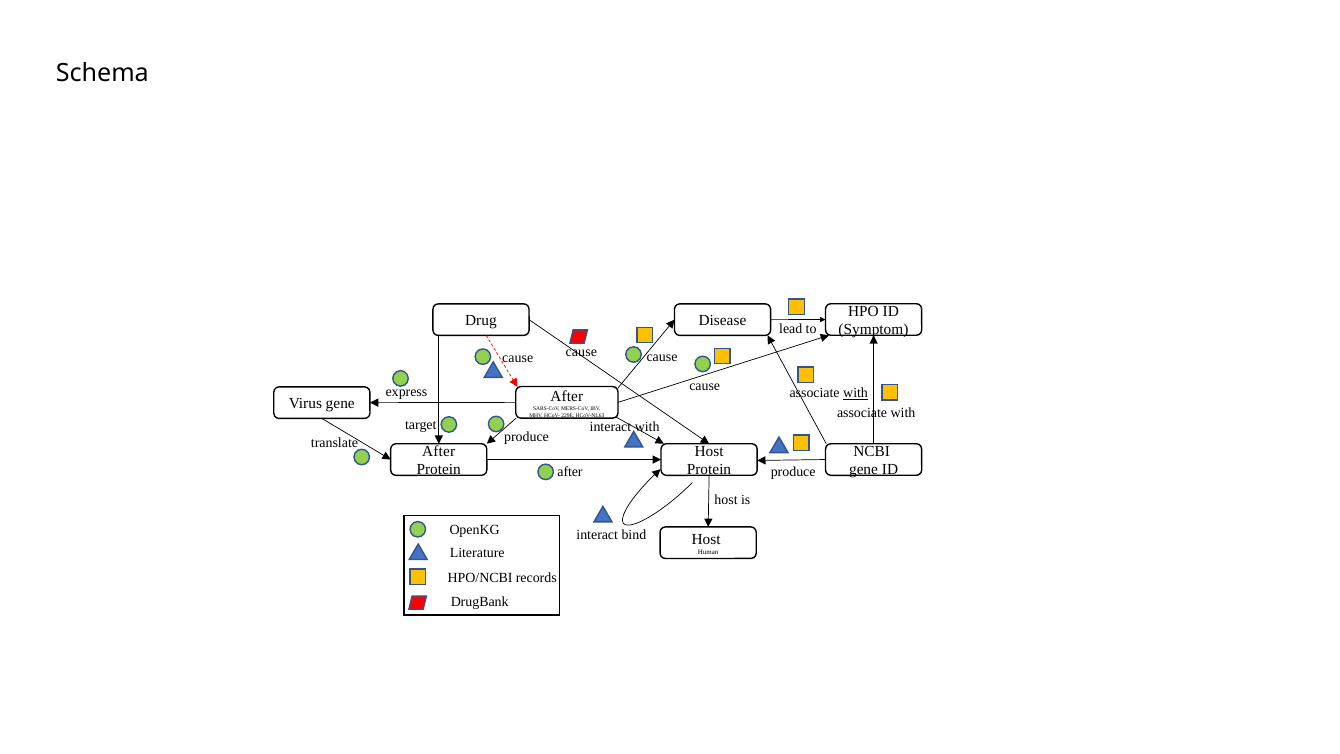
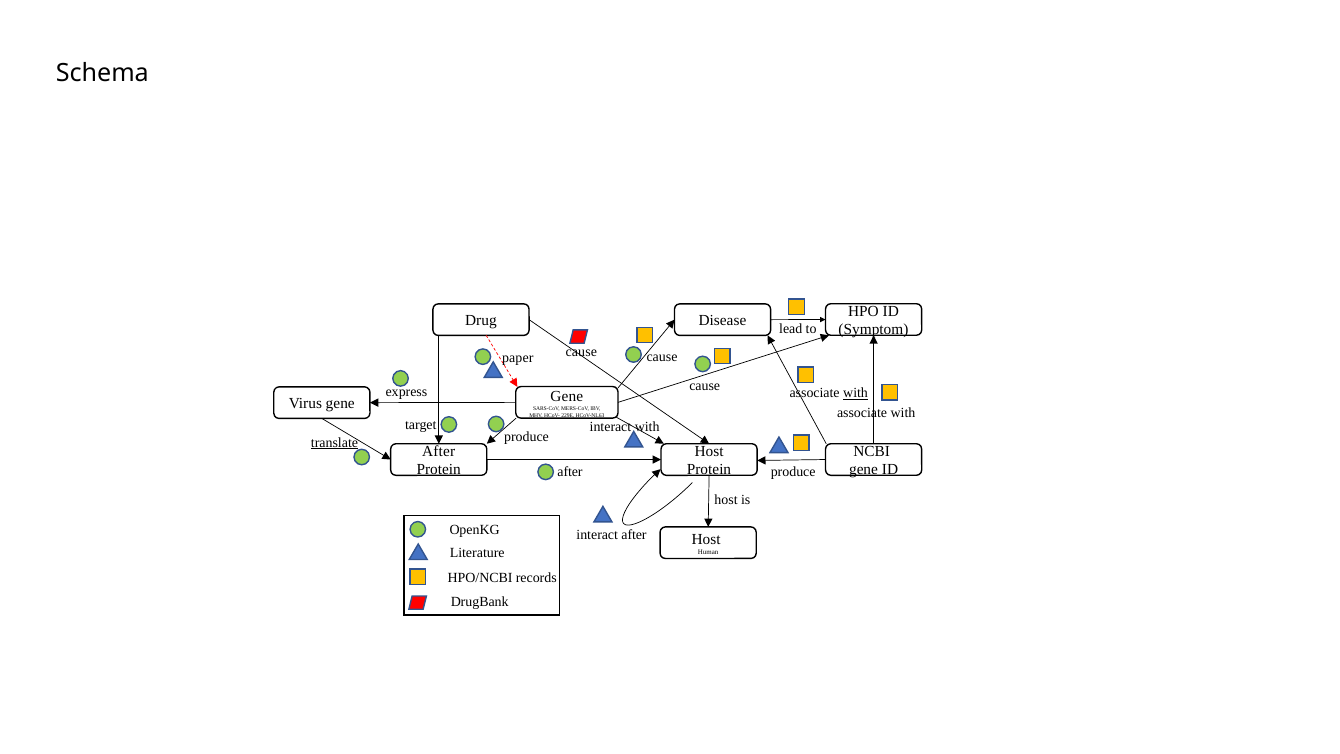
cause at (518, 358): cause -> paper
After at (567, 397): After -> Gene
translate underline: none -> present
interact bind: bind -> after
